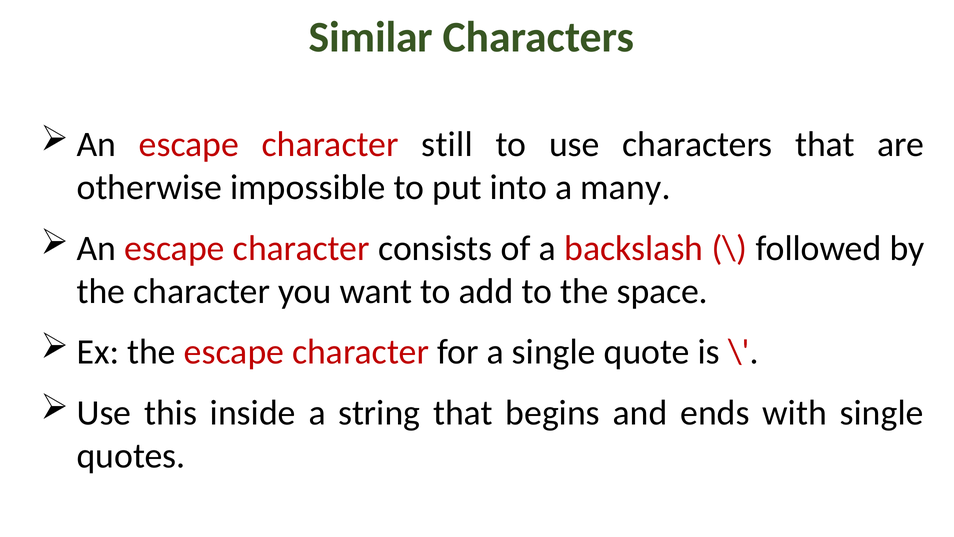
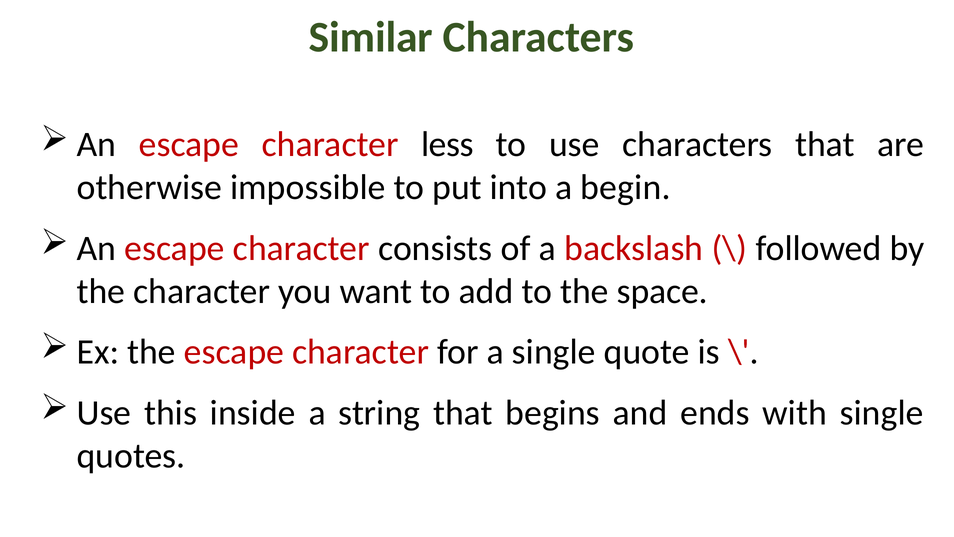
still: still -> less
many: many -> begin
